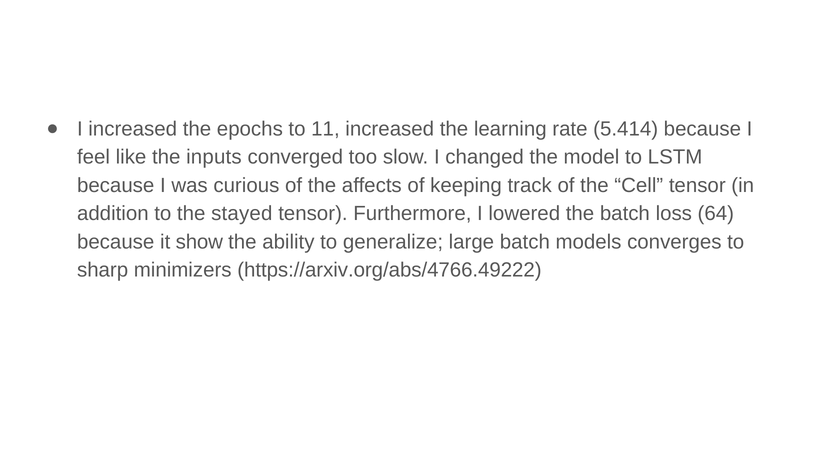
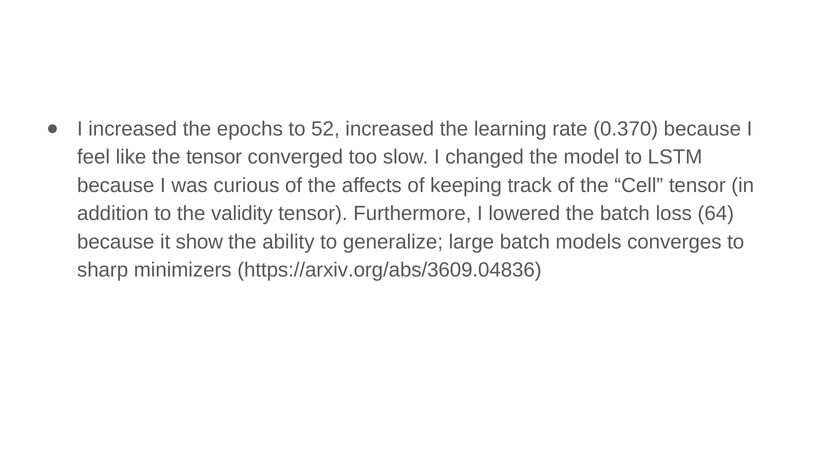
11: 11 -> 52
5.414: 5.414 -> 0.370
the inputs: inputs -> tensor
stayed: stayed -> validity
https://arxiv.org/abs/4766.49222: https://arxiv.org/abs/4766.49222 -> https://arxiv.org/abs/3609.04836
